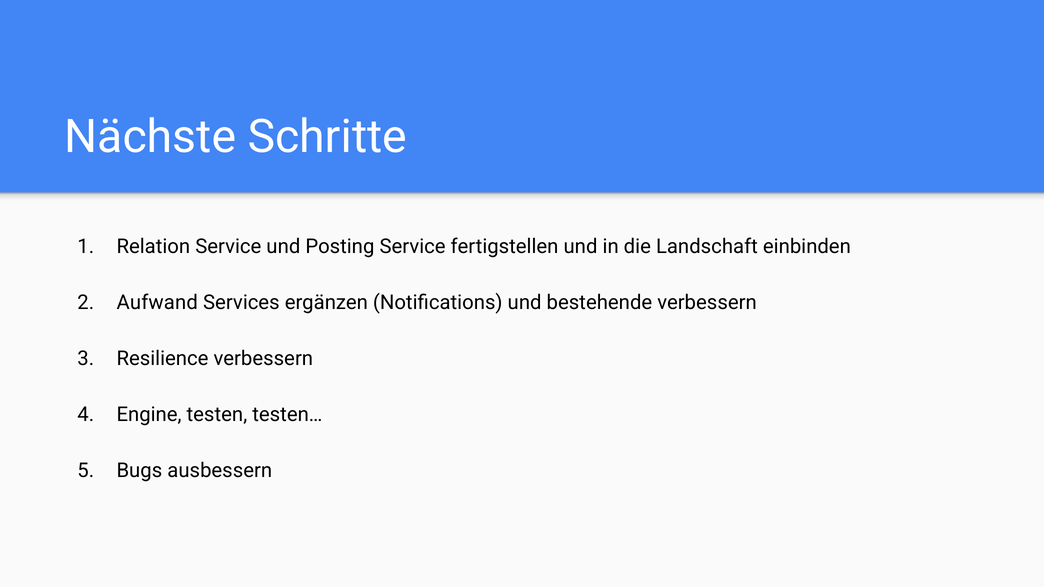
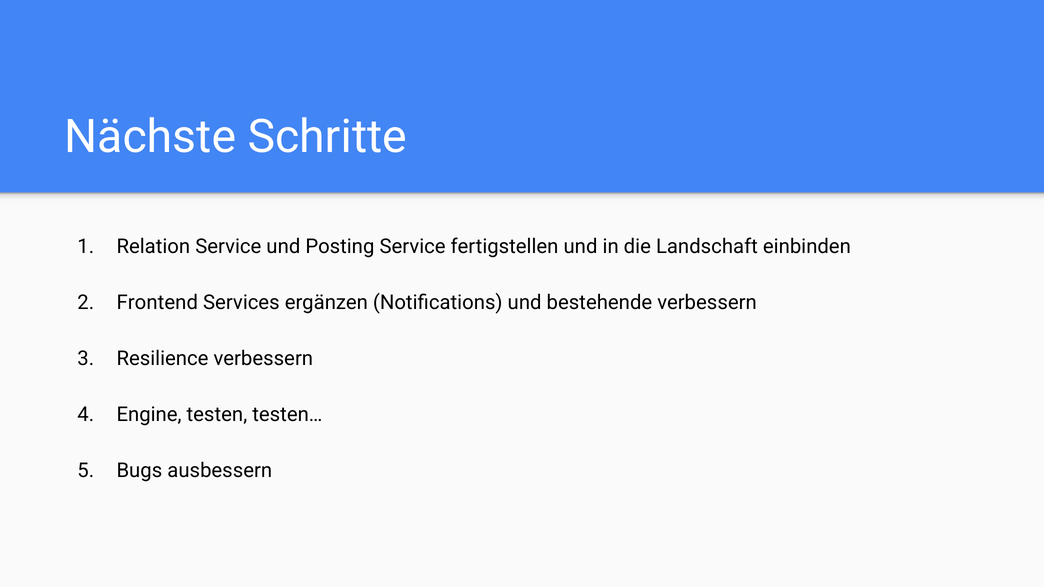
Aufwand: Aufwand -> Frontend
